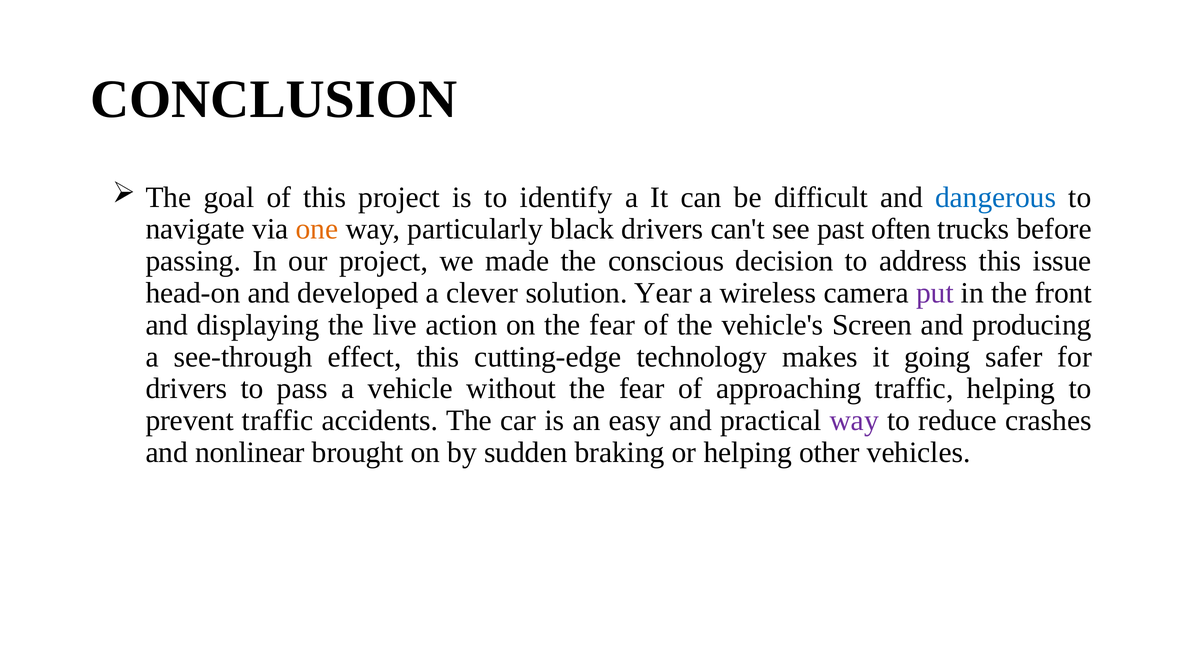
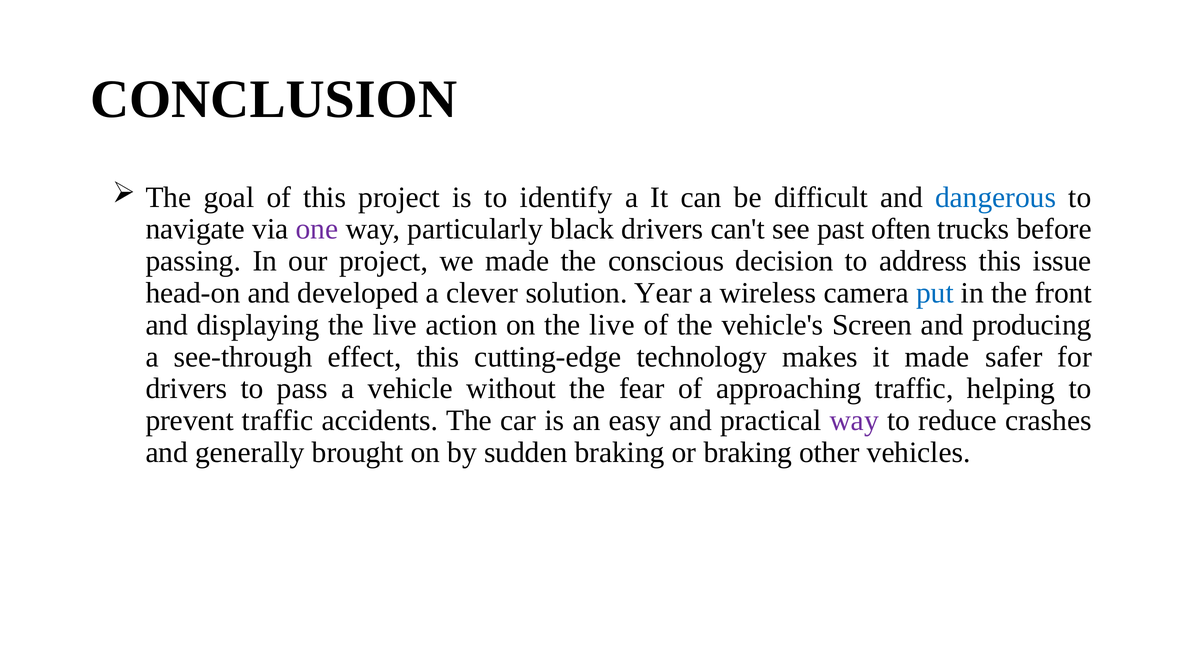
one colour: orange -> purple
put colour: purple -> blue
on the fear: fear -> live
it going: going -> made
nonlinear: nonlinear -> generally
or helping: helping -> braking
